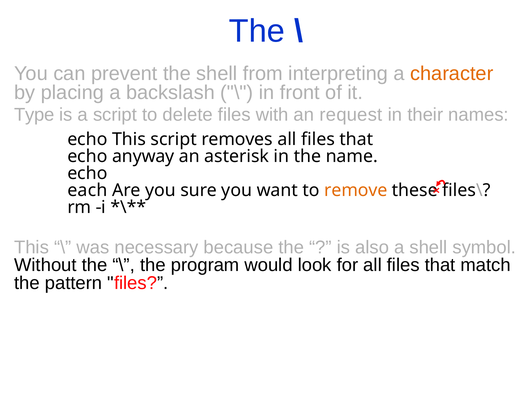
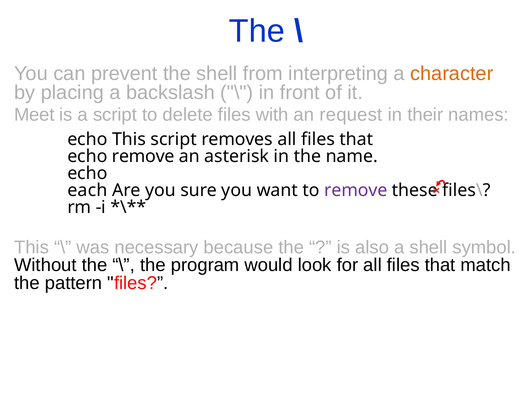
Type: Type -> Meet
echo anyway: anyway -> remove
remove at (356, 190) colour: orange -> purple
